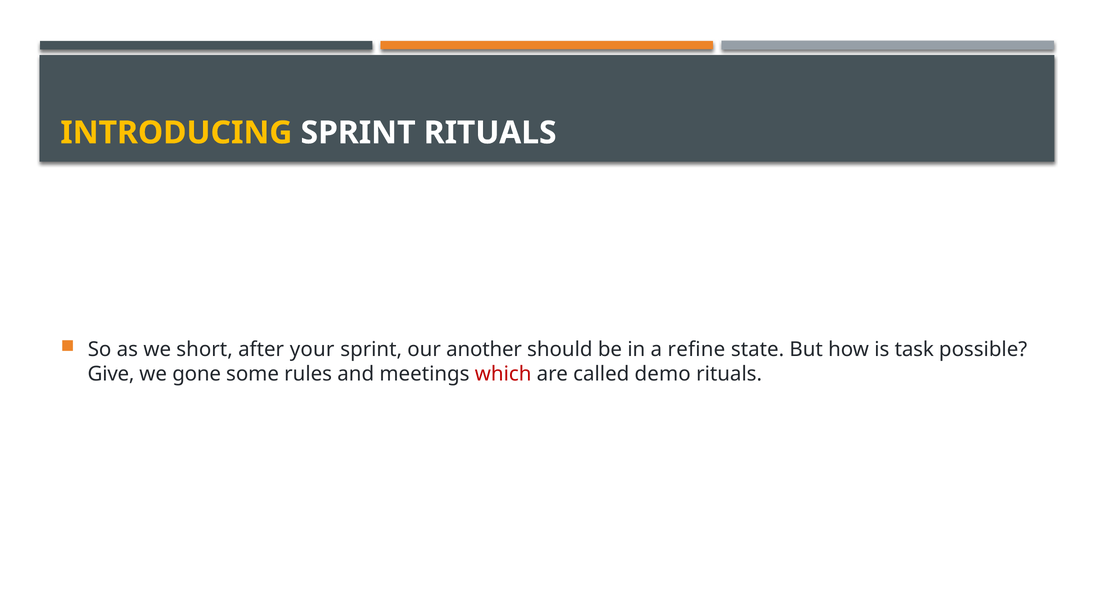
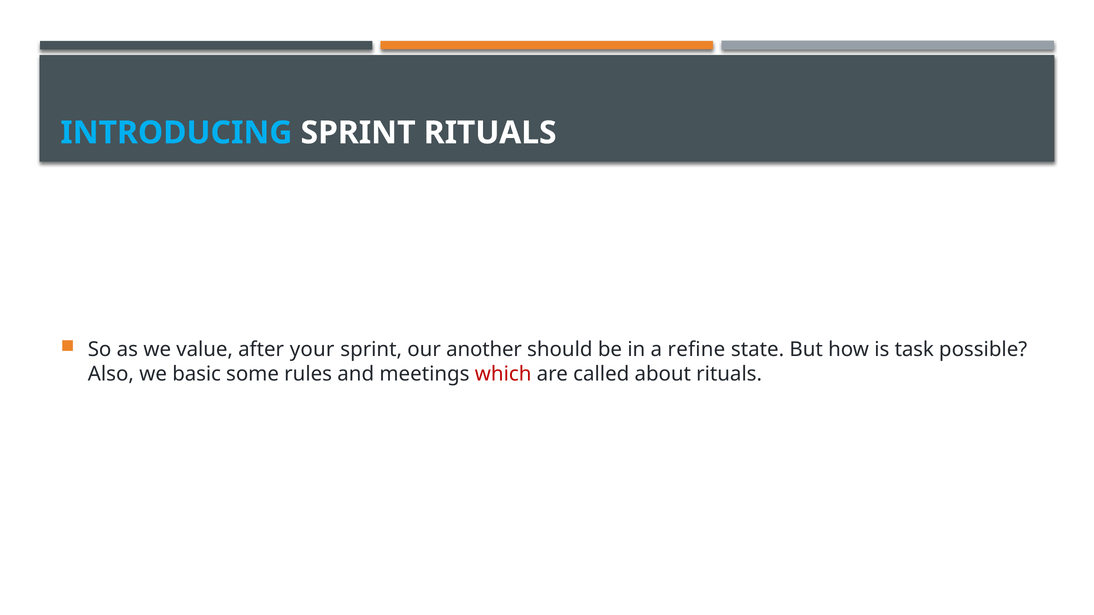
INTRODUCING colour: yellow -> light blue
short: short -> value
Give: Give -> Also
gone: gone -> basic
demo: demo -> about
